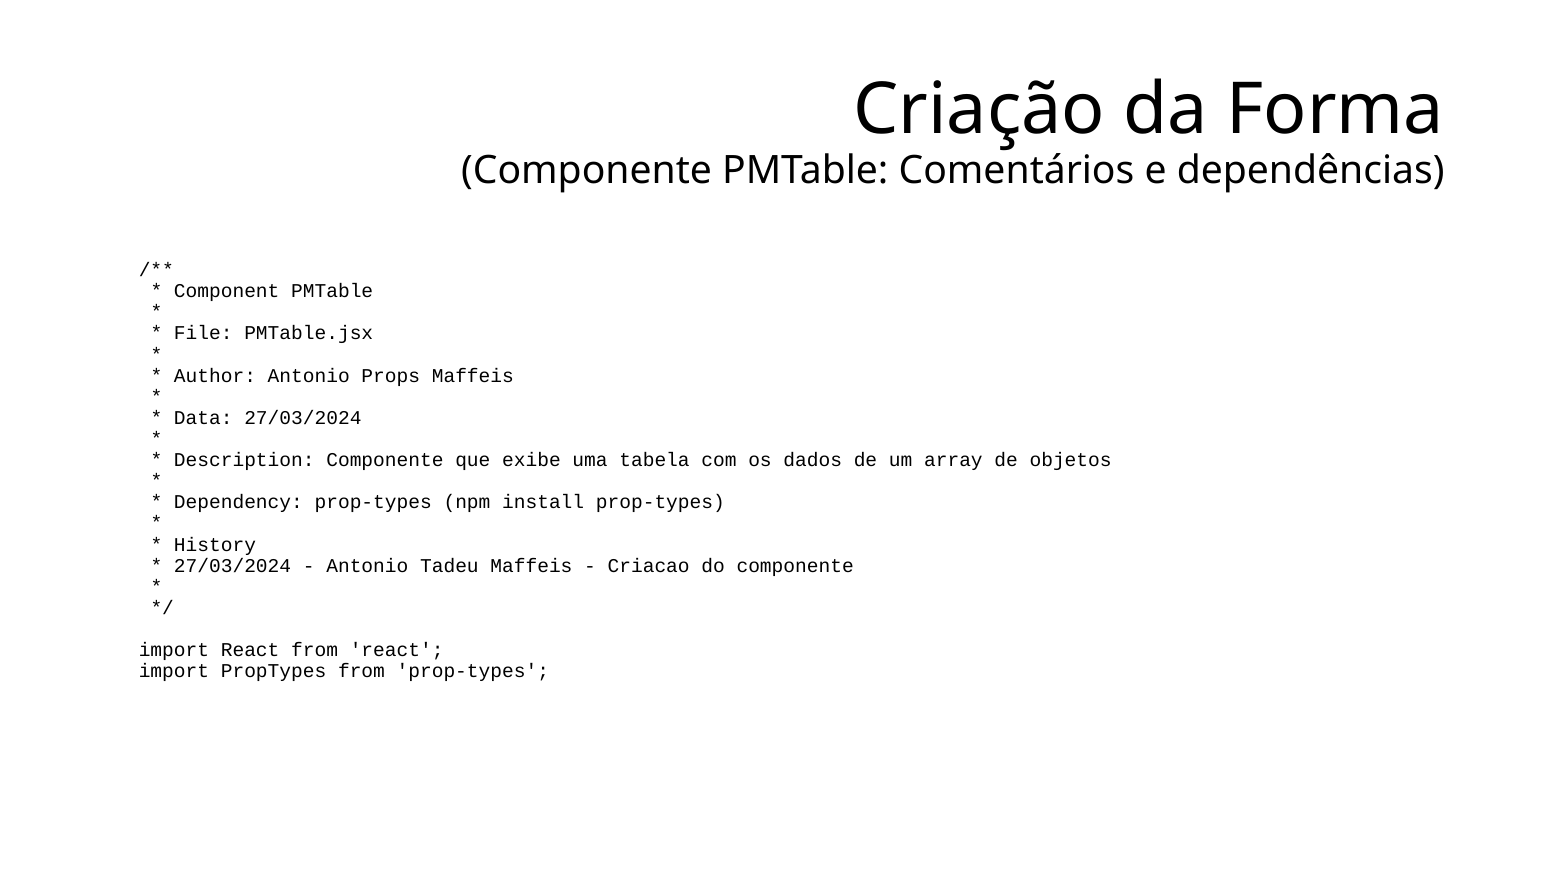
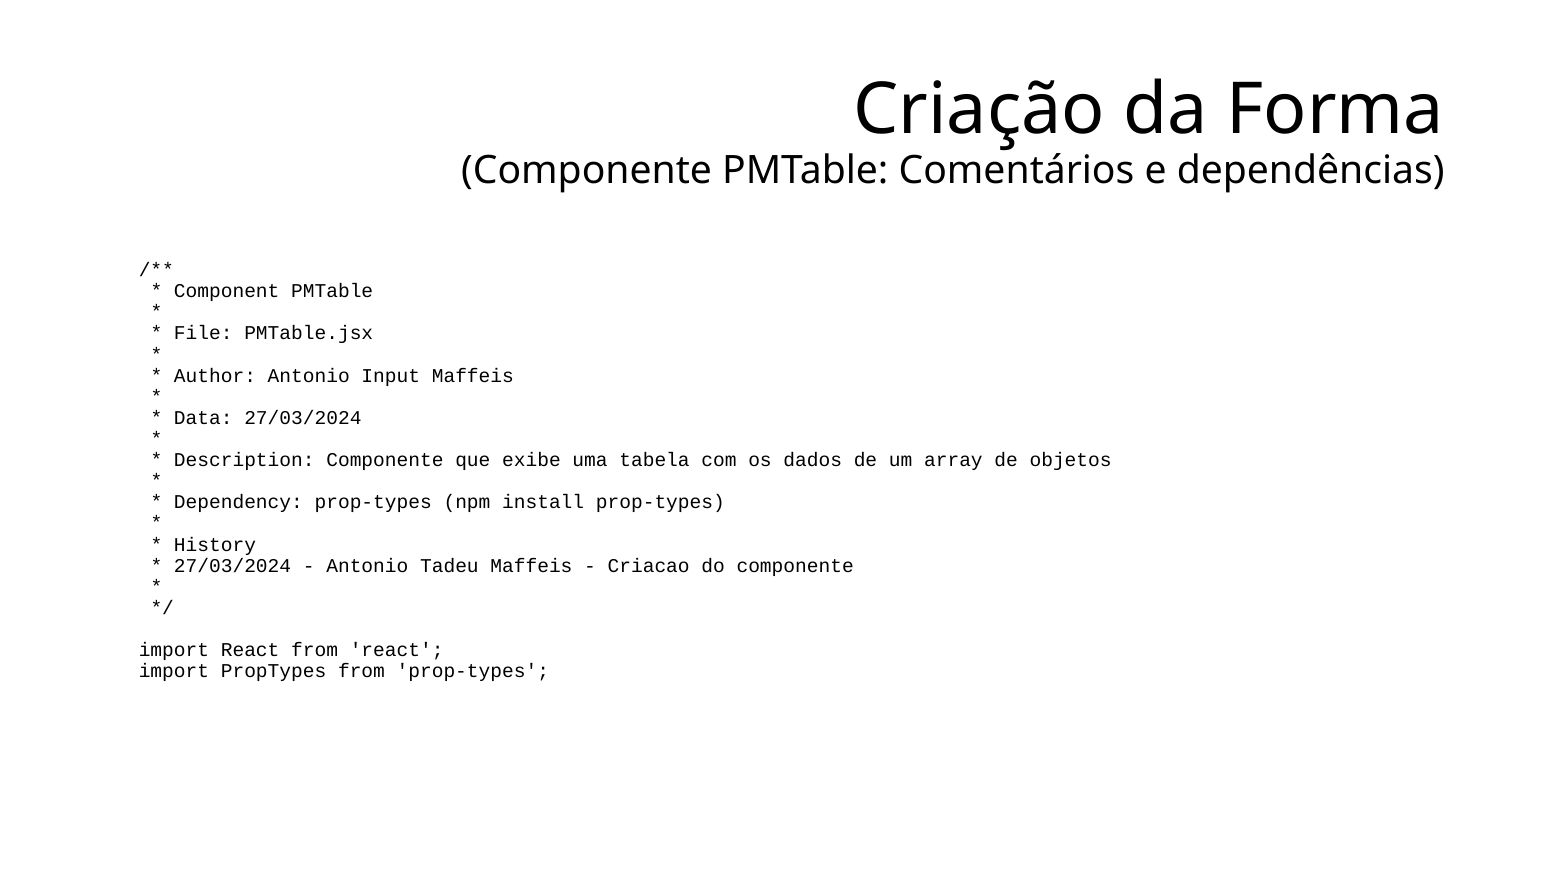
Props: Props -> Input
